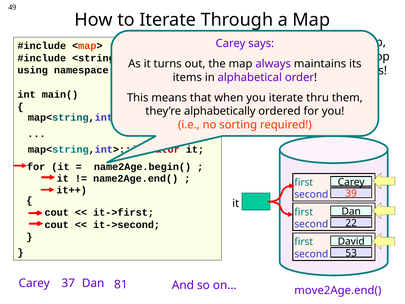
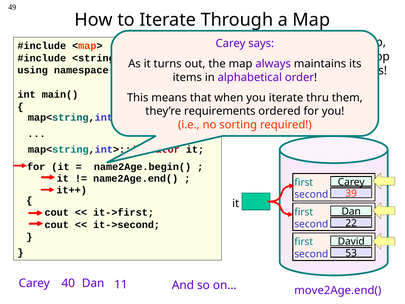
alphabetically: alphabetically -> requirements
37: 37 -> 40
81: 81 -> 11
